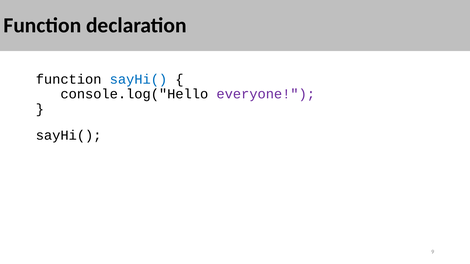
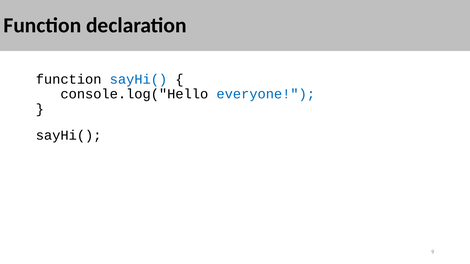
everyone colour: purple -> blue
